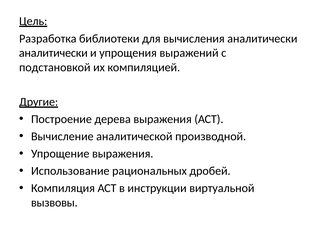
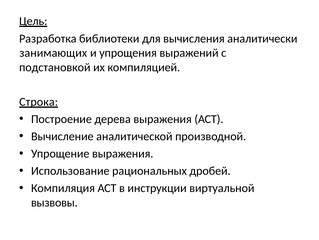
аналитически at (53, 53): аналитически -> занимающих
Другие: Другие -> Строка
